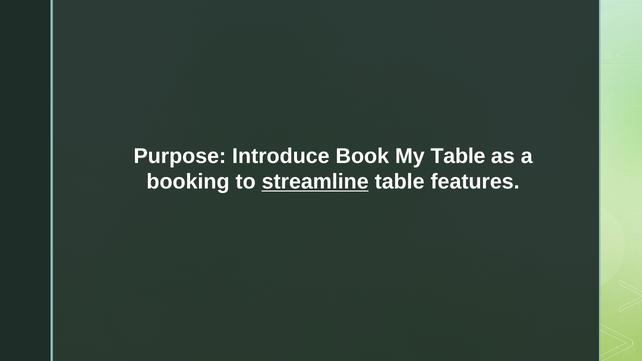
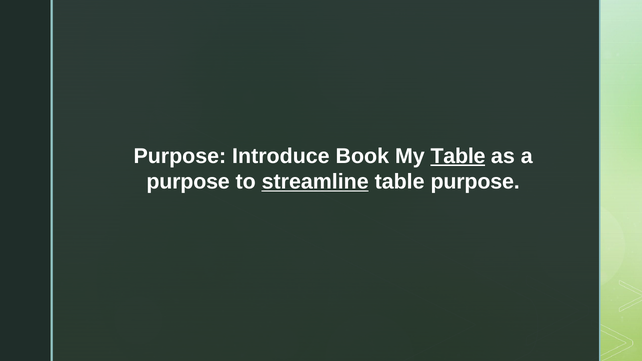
Table at (458, 156) underline: none -> present
booking at (188, 182): booking -> purpose
table features: features -> purpose
